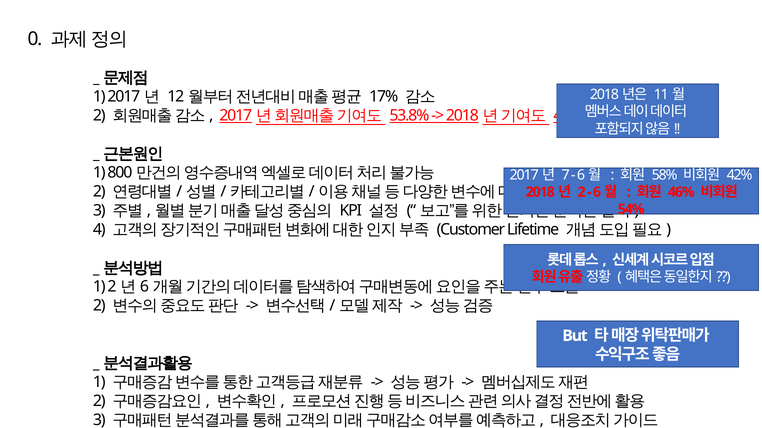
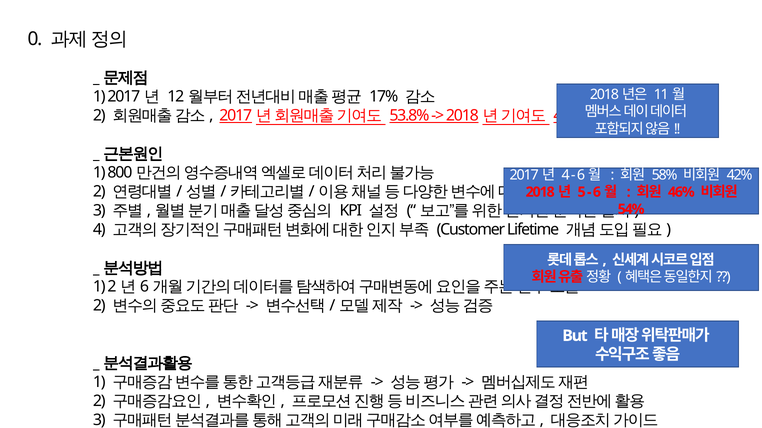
7 at (566, 175): 7 -> 4
2 at (582, 192): 2 -> 5
